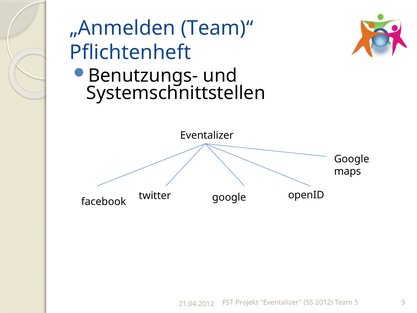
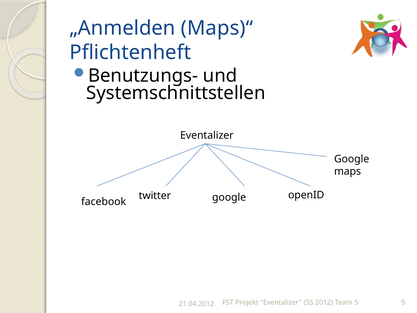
Team)“: Team)“ -> Maps)“
